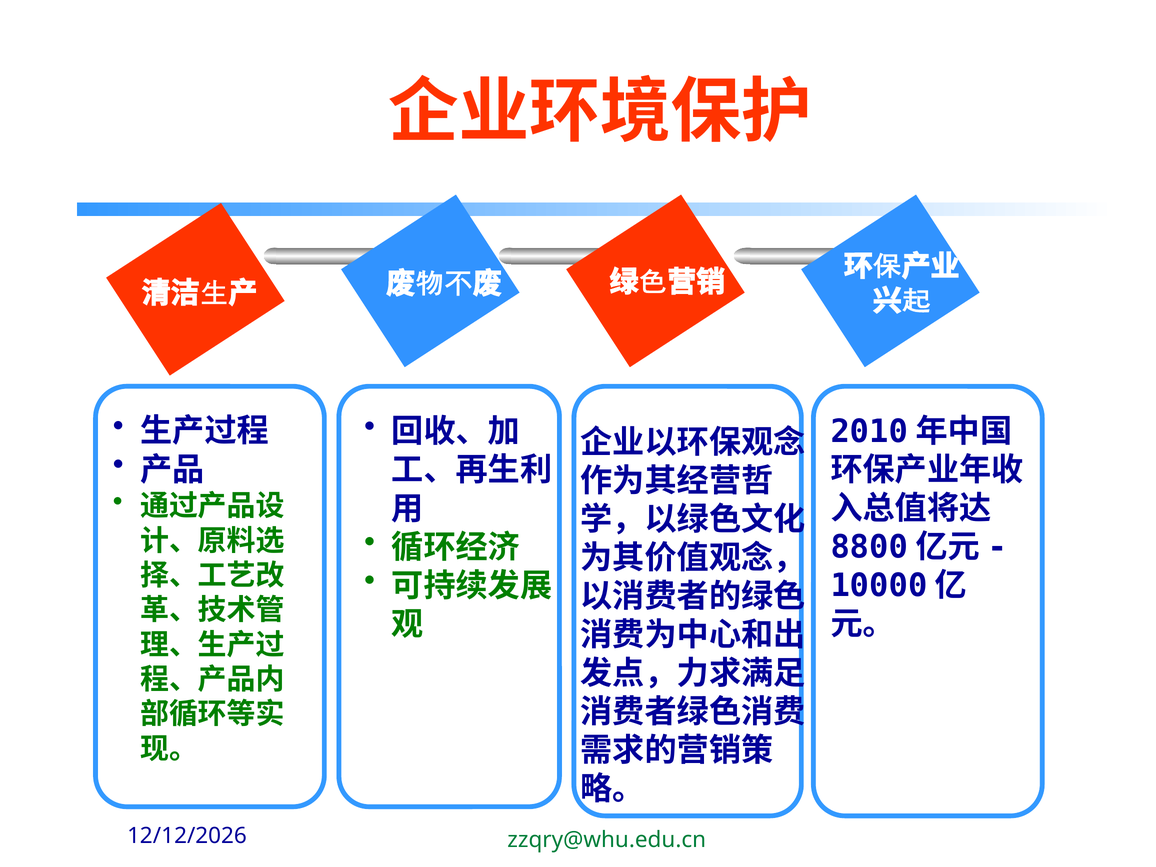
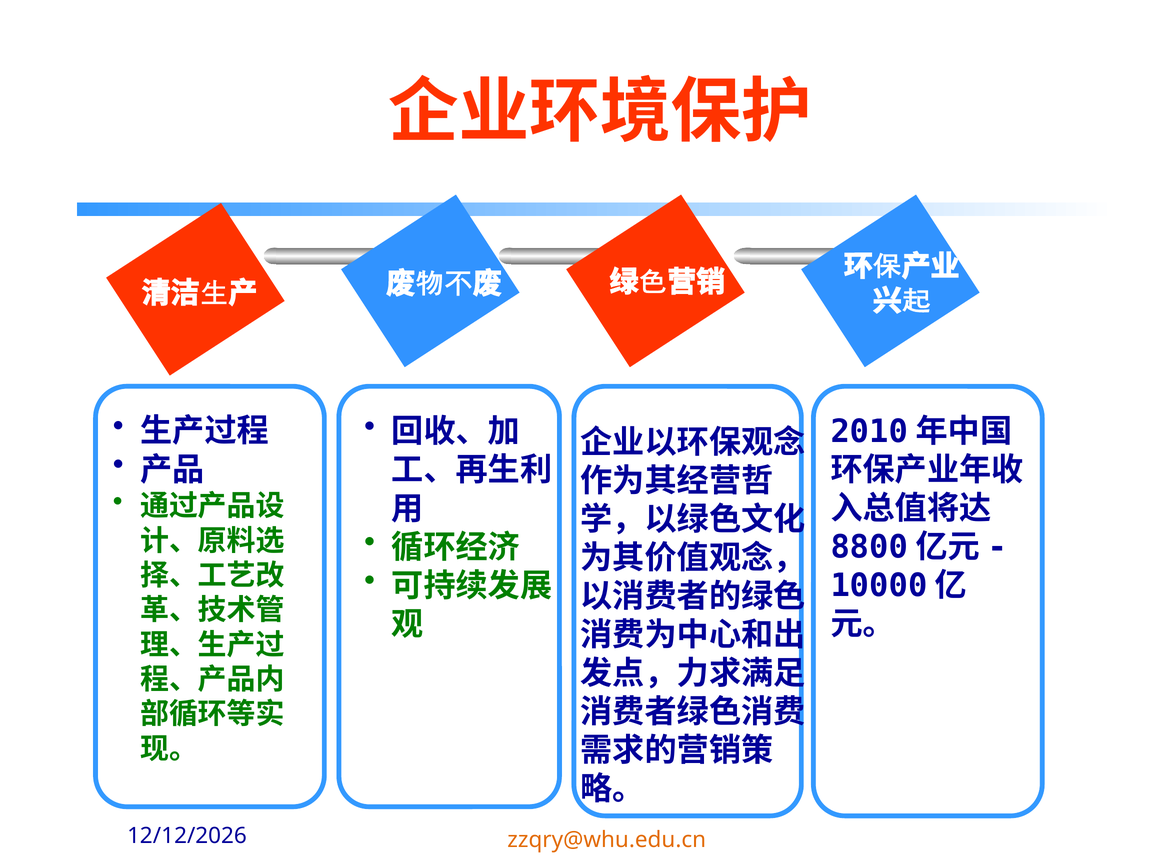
zzqry@whu.edu.cn colour: green -> orange
